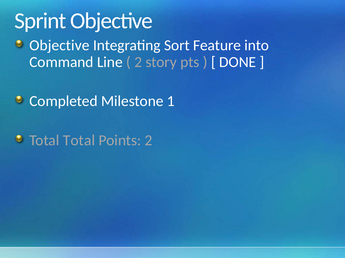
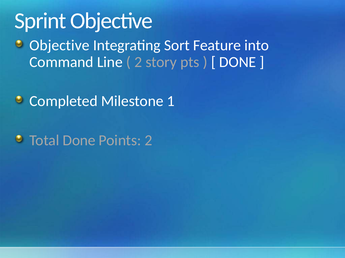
Total Total: Total -> Done
